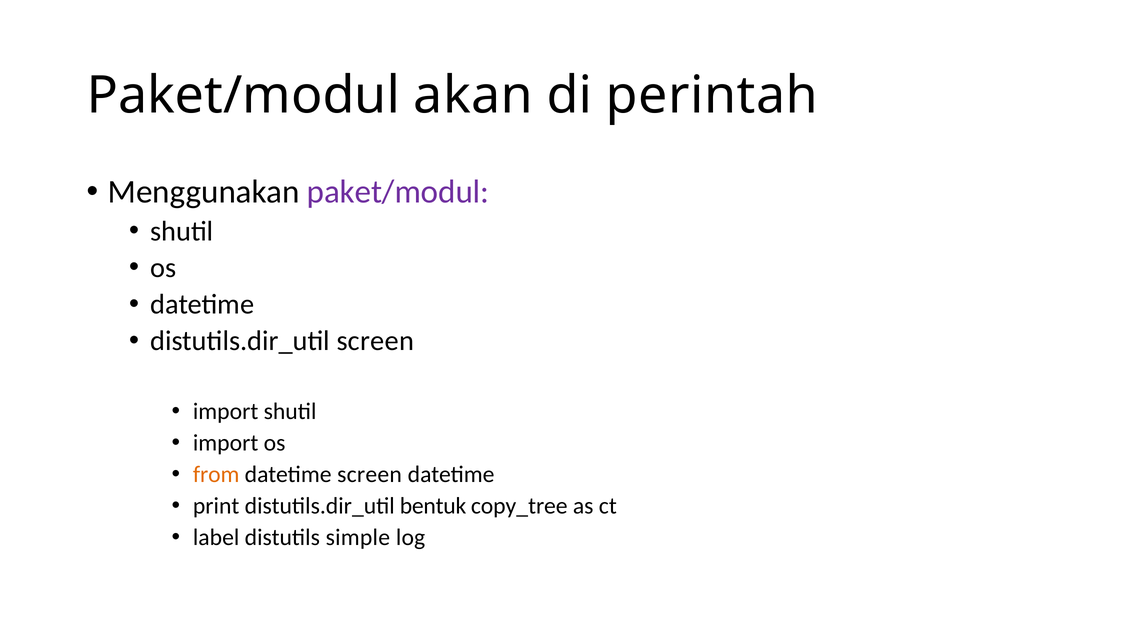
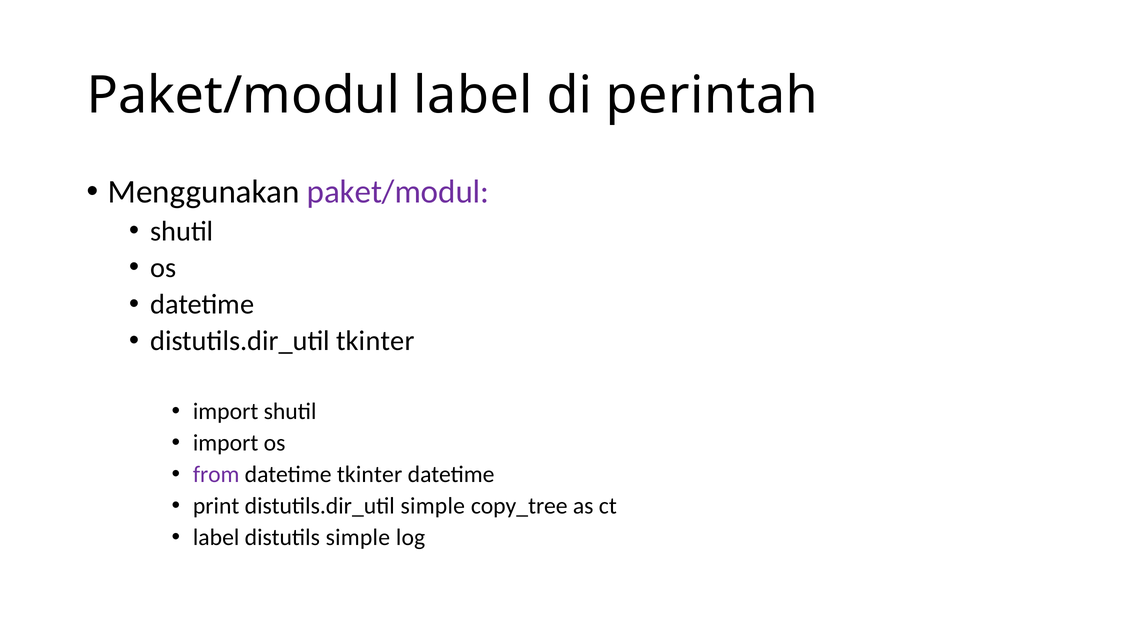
Paket/modul akan: akan -> label
distutils.dir_util screen: screen -> tkinter
from colour: orange -> purple
datetime screen: screen -> tkinter
distutils.dir_util bentuk: bentuk -> simple
